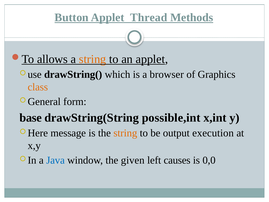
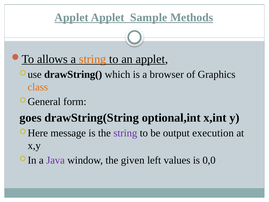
Button at (72, 17): Button -> Applet
Thread: Thread -> Sample
base: base -> goes
possible,int: possible,int -> optional,int
string at (125, 133) colour: orange -> purple
Java colour: blue -> purple
causes: causes -> values
